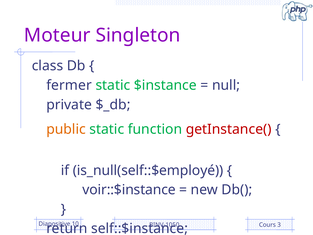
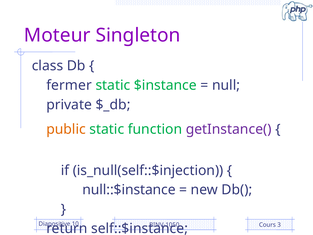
getInstance( colour: red -> purple
is_null(self::$employé: is_null(self::$employé -> is_null(self::$injection
voir::$instance: voir::$instance -> null::$instance
